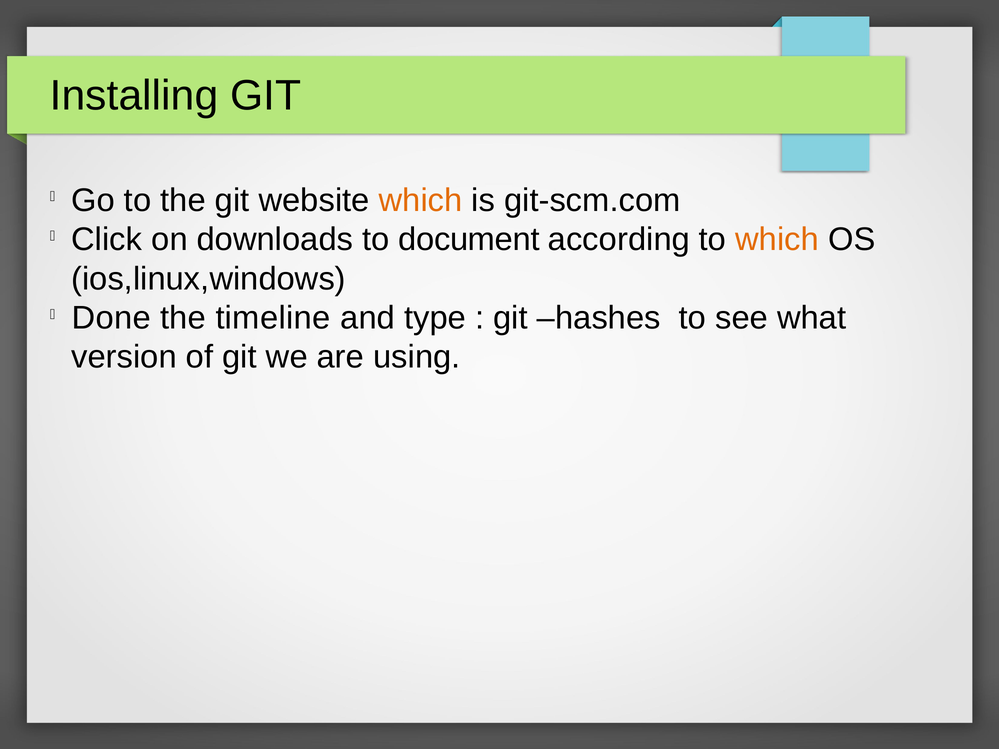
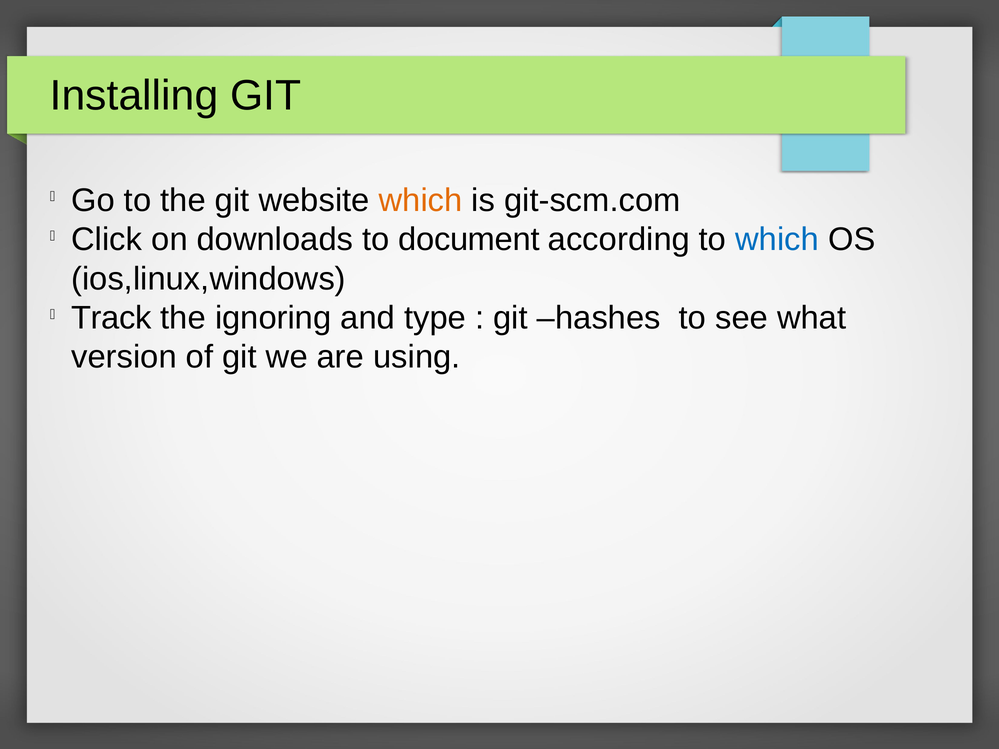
which at (777, 240) colour: orange -> blue
Done: Done -> Track
timeline: timeline -> ignoring
